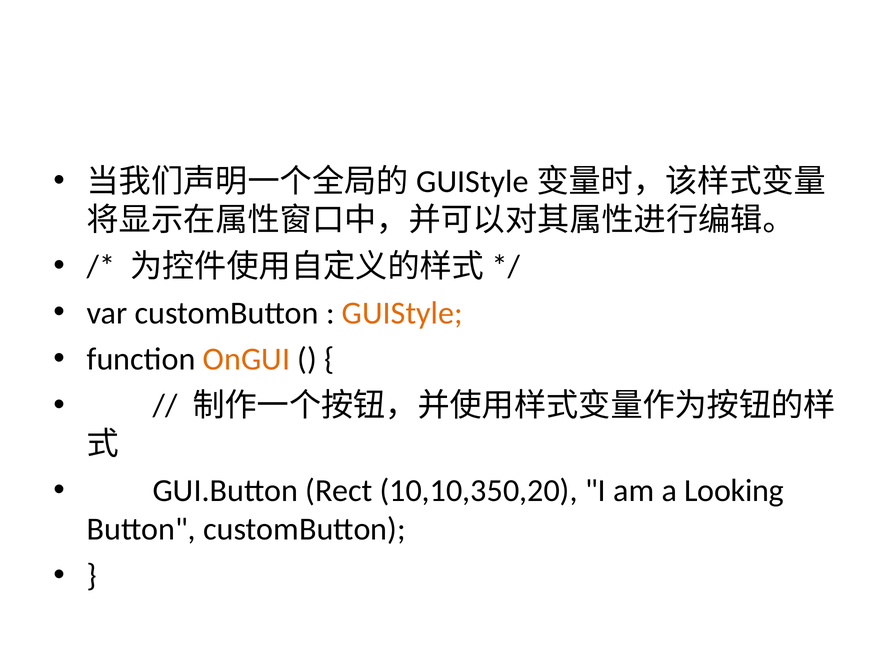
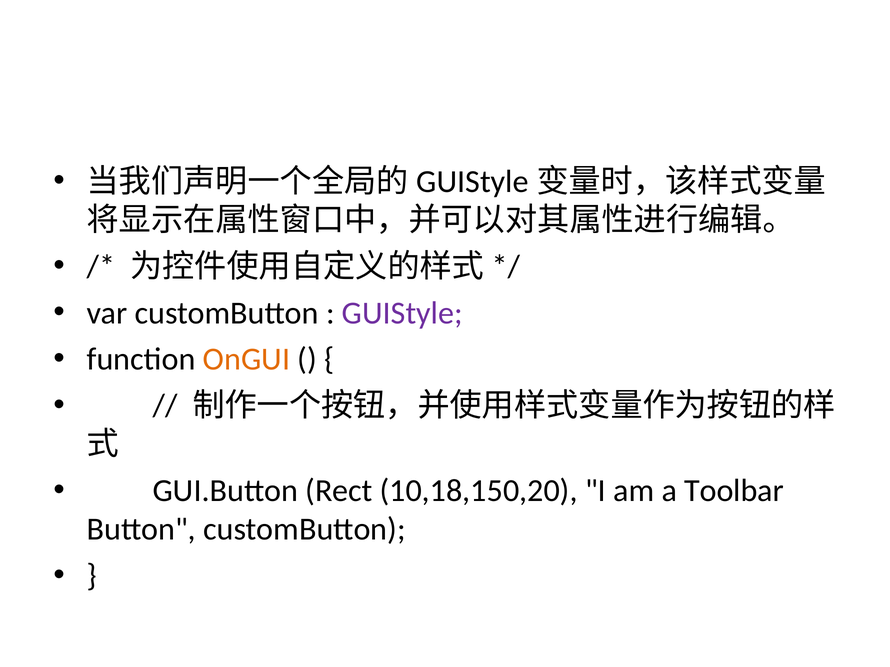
GUIStyle colour: orange -> purple
10,10,350,20: 10,10,350,20 -> 10,18,150,20
Looking: Looking -> Toolbar
